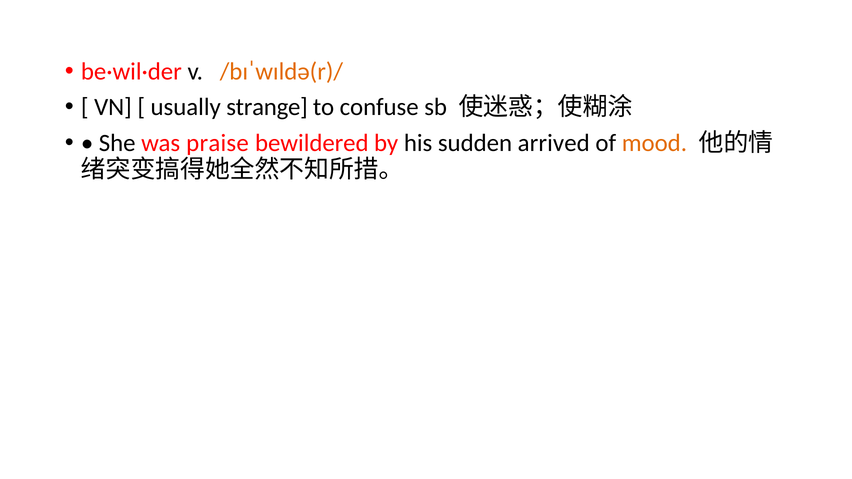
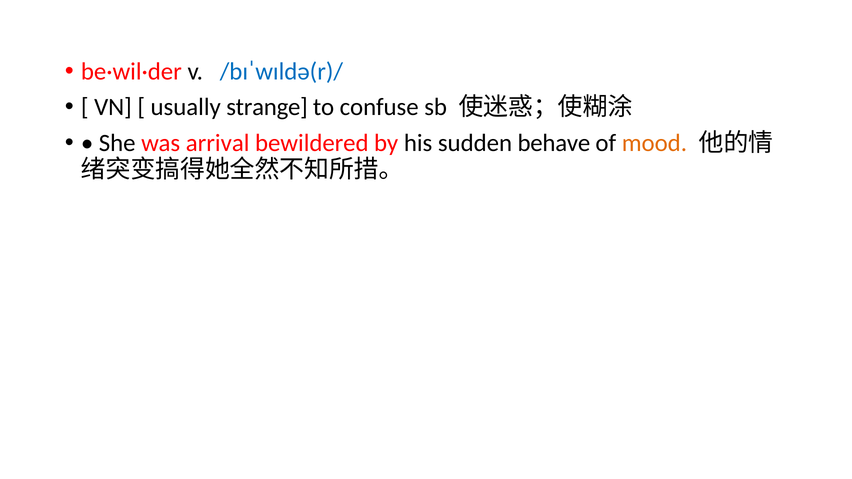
/bɪˈwɪldə(r)/ colour: orange -> blue
praise: praise -> arrival
arrived: arrived -> behave
